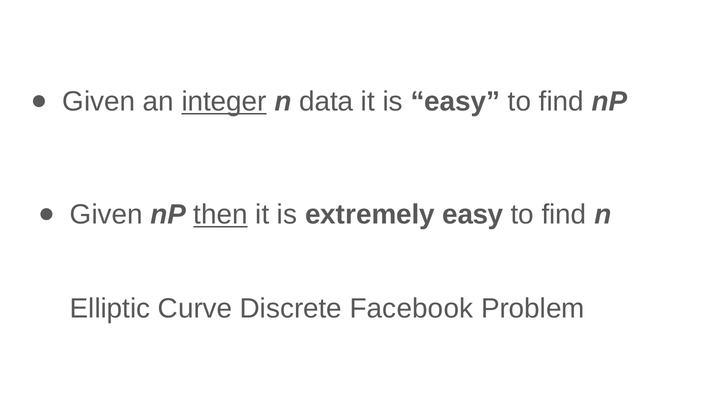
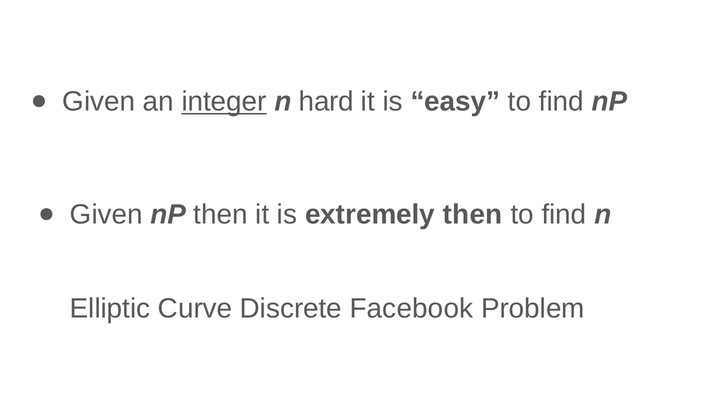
data: data -> hard
then at (221, 215) underline: present -> none
extremely easy: easy -> then
